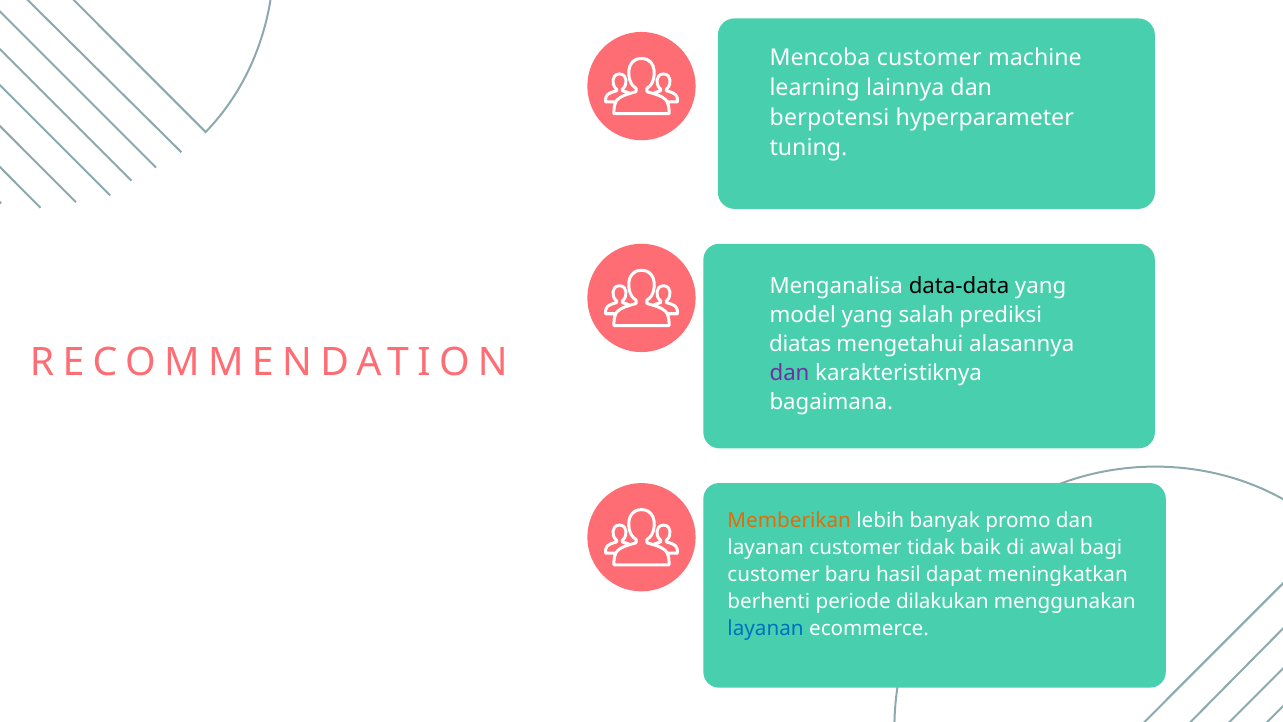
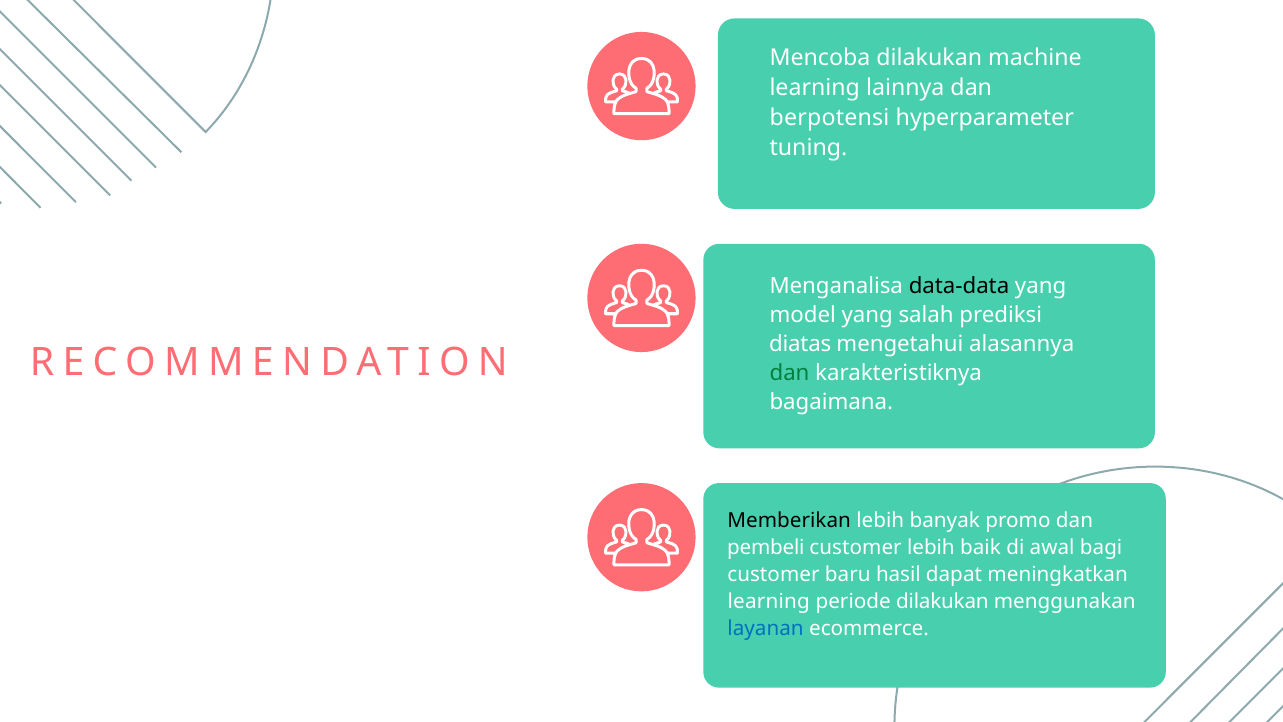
Mencoba customer: customer -> dilakukan
dan at (790, 373) colour: purple -> green
Memberikan colour: orange -> black
layanan at (766, 548): layanan -> pembeli
customer tidak: tidak -> lebih
berhenti at (769, 601): berhenti -> learning
